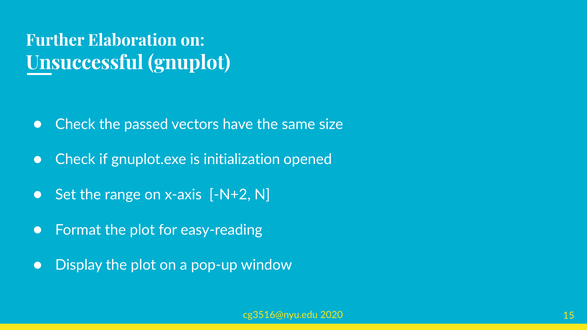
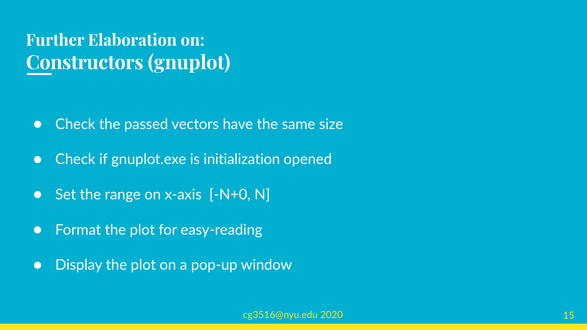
Unsuccessful: Unsuccessful -> Constructors
N+2: N+2 -> N+0
